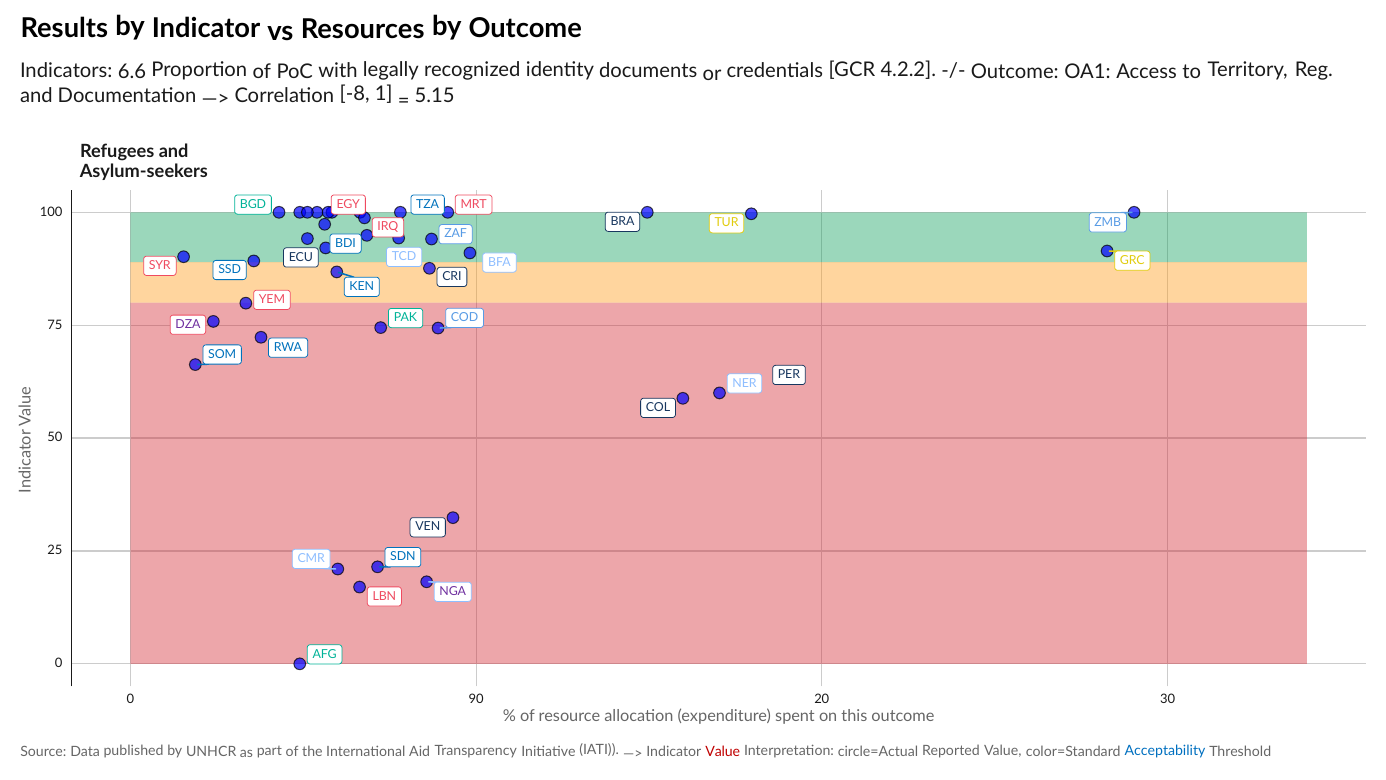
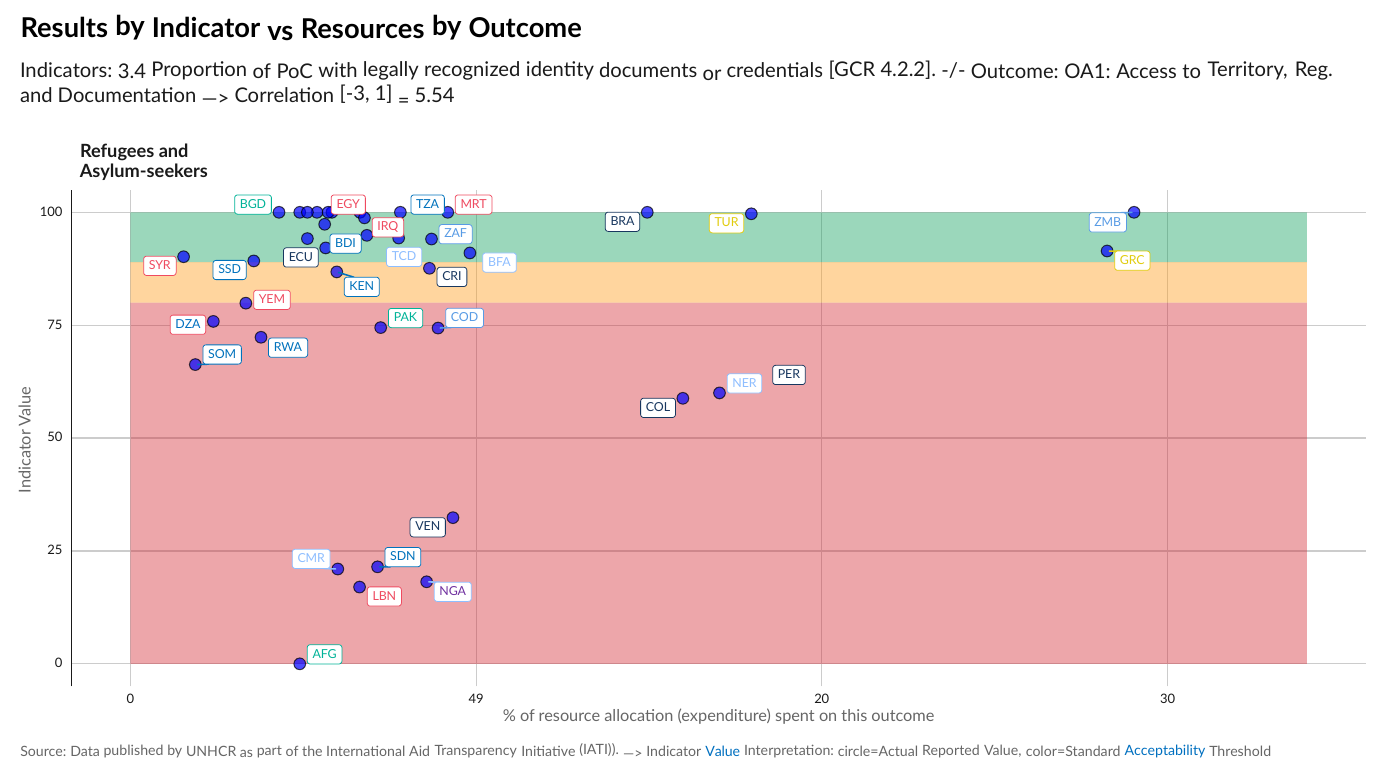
6.6: 6.6 -> 3.4
-8: -8 -> -3
5.15: 5.15 -> 5.54
DZA colour: purple -> blue
90: 90 -> 49
Value at (723, 751) colour: red -> blue
